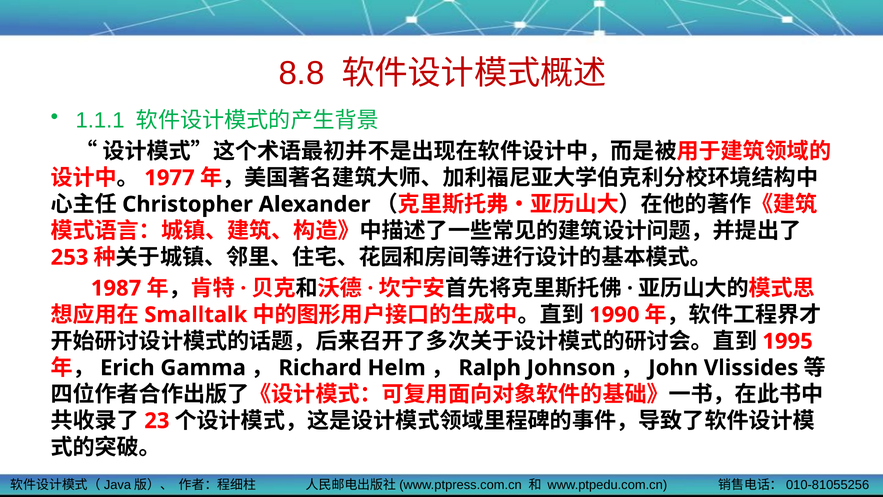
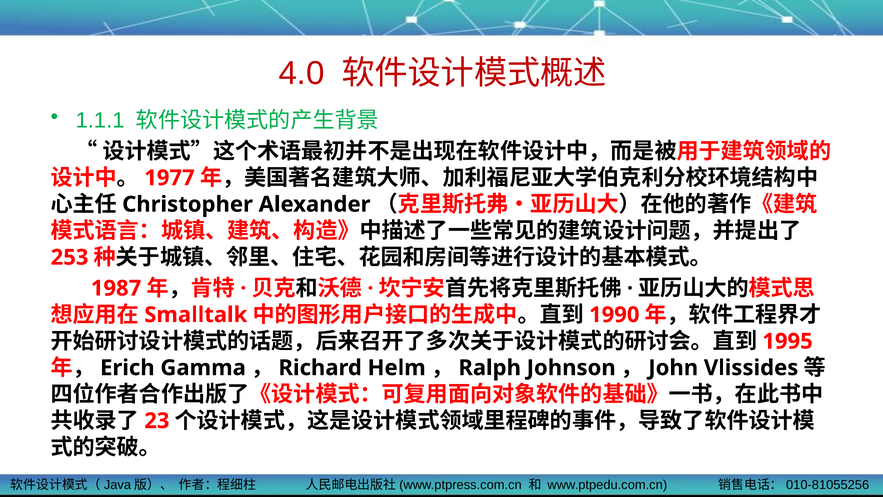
8.8: 8.8 -> 4.0
